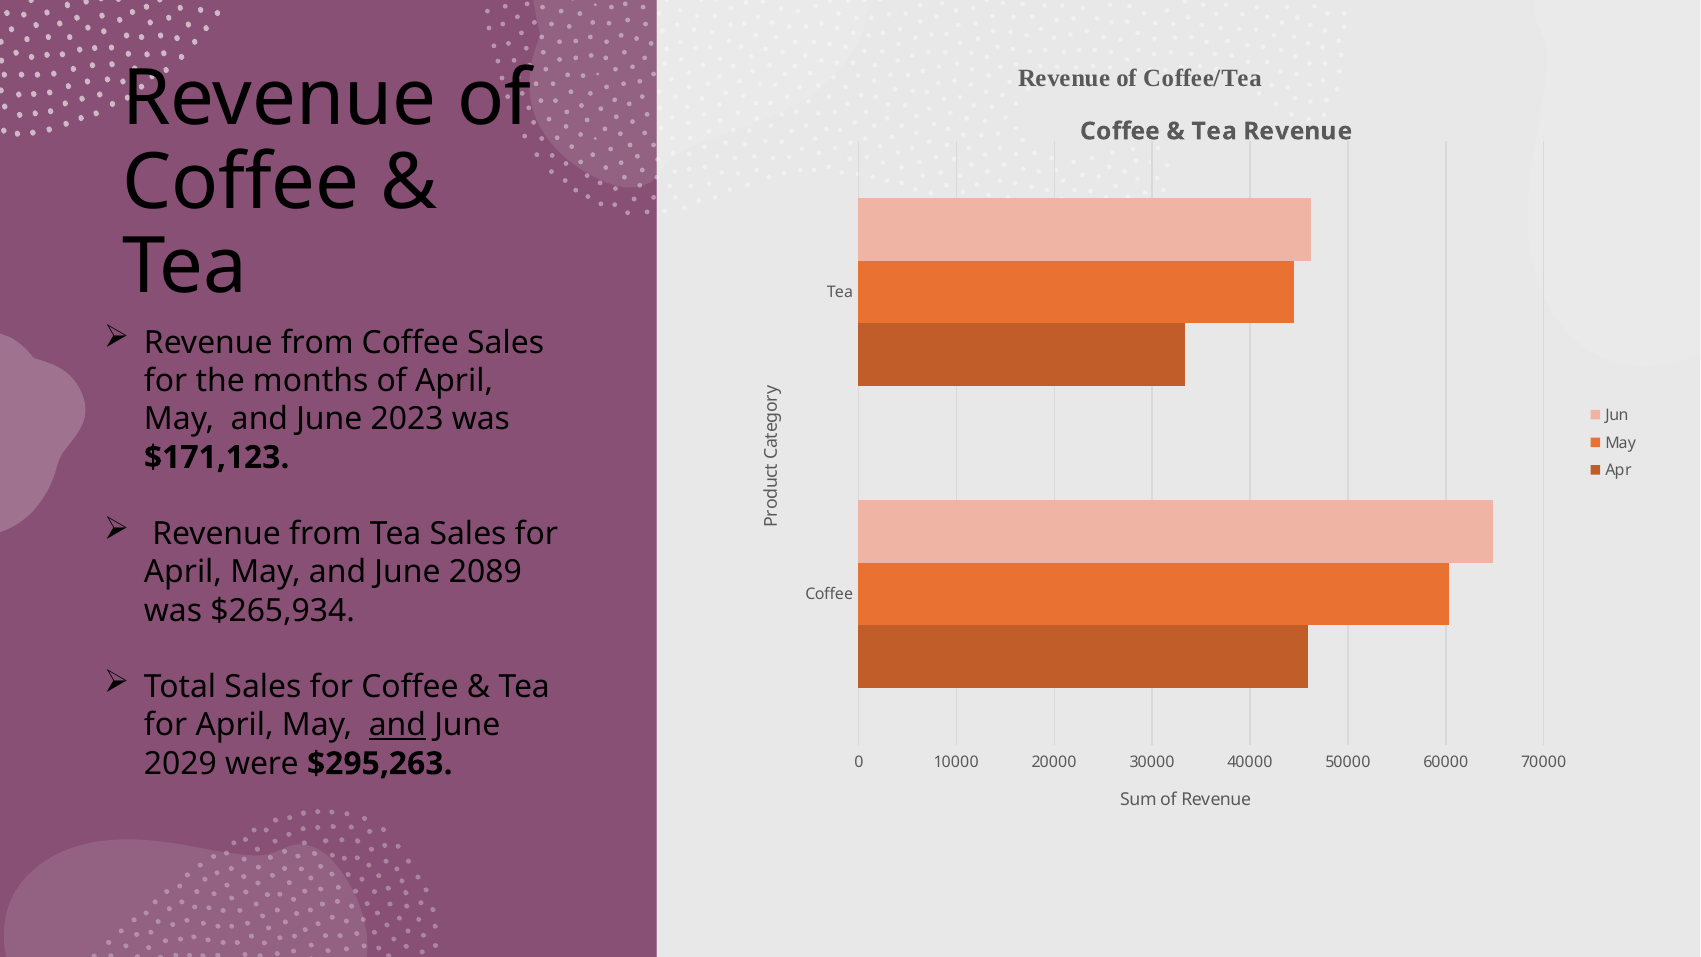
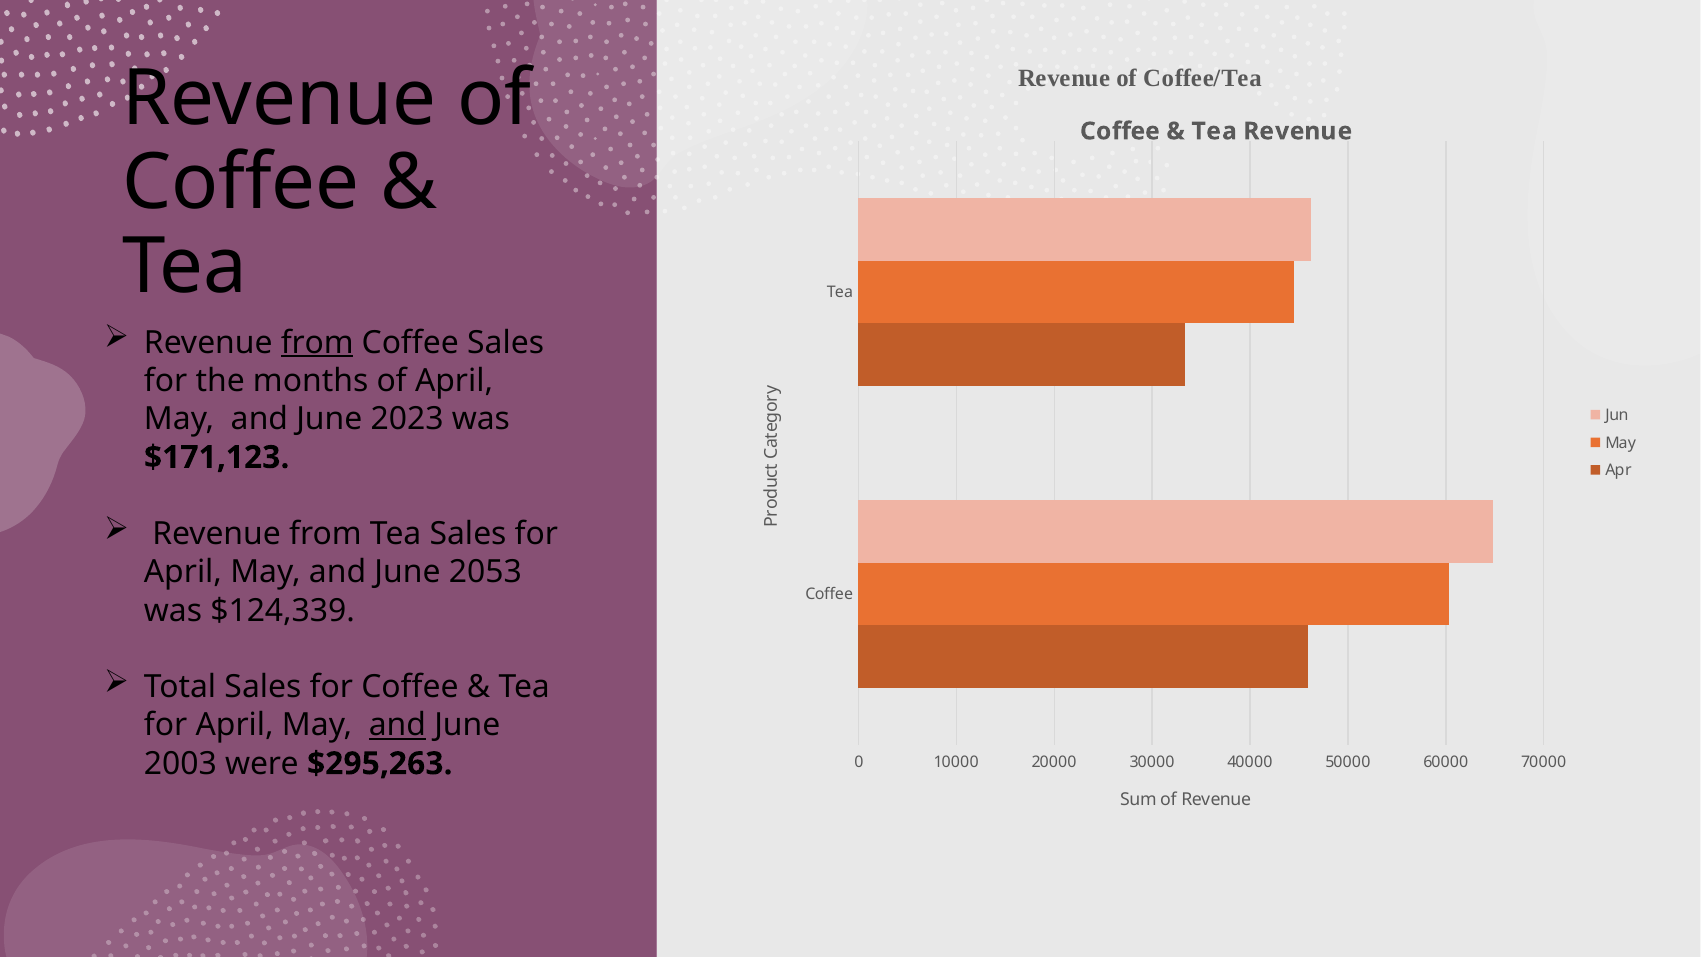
from at (317, 343) underline: none -> present
2089: 2089 -> 2053
$265,934: $265,934 -> $124,339
2029: 2029 -> 2003
